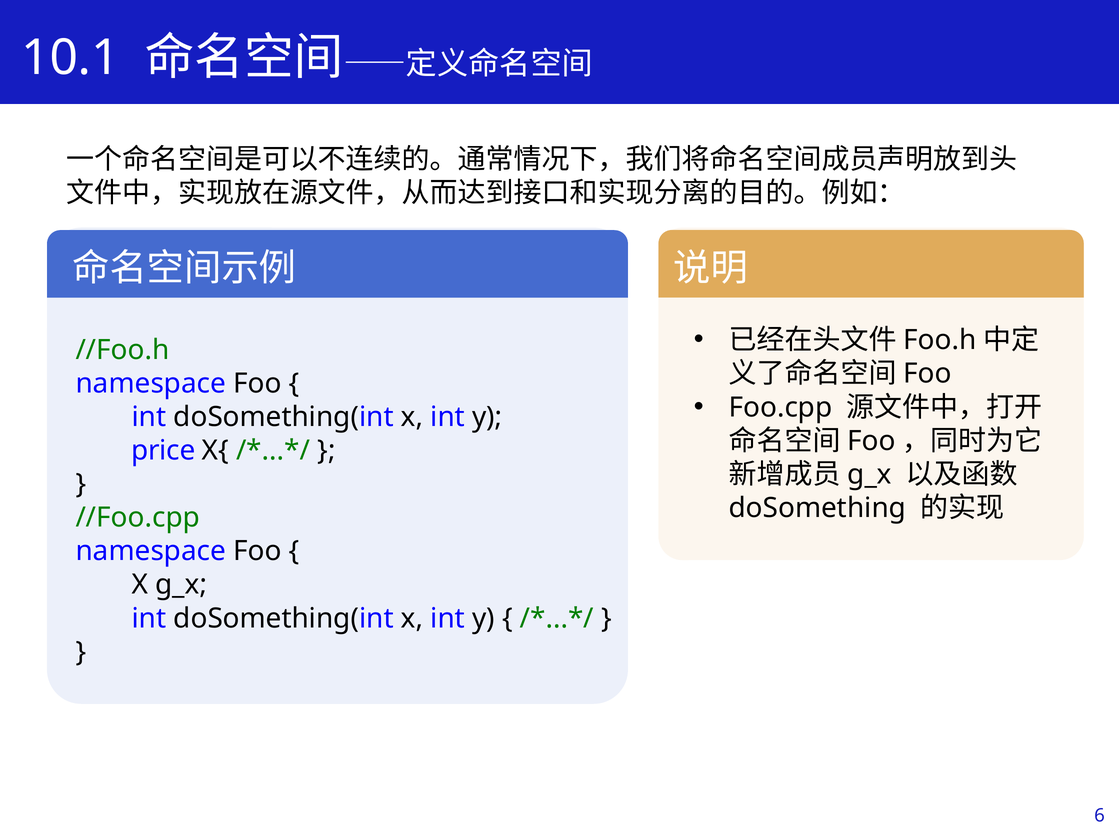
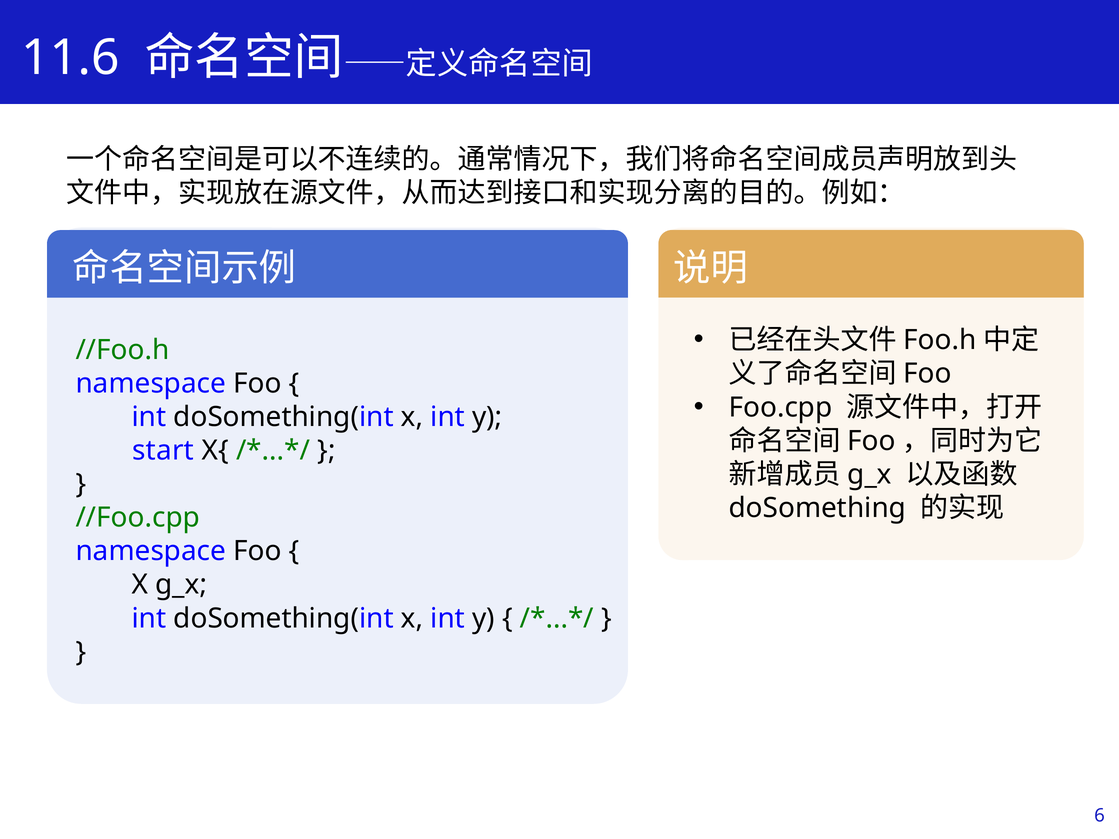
10.1: 10.1 -> 11.6
price: price -> start
